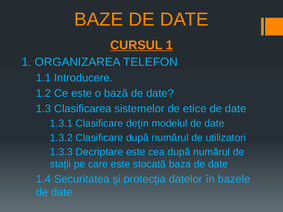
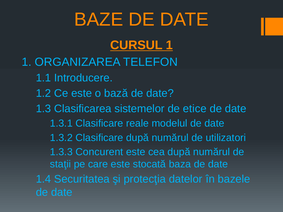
deţin: deţin -> reale
Decriptare: Decriptare -> Concurent
